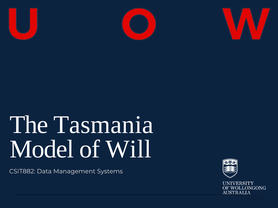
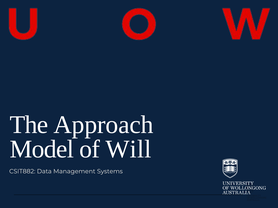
Tasmania: Tasmania -> Approach
